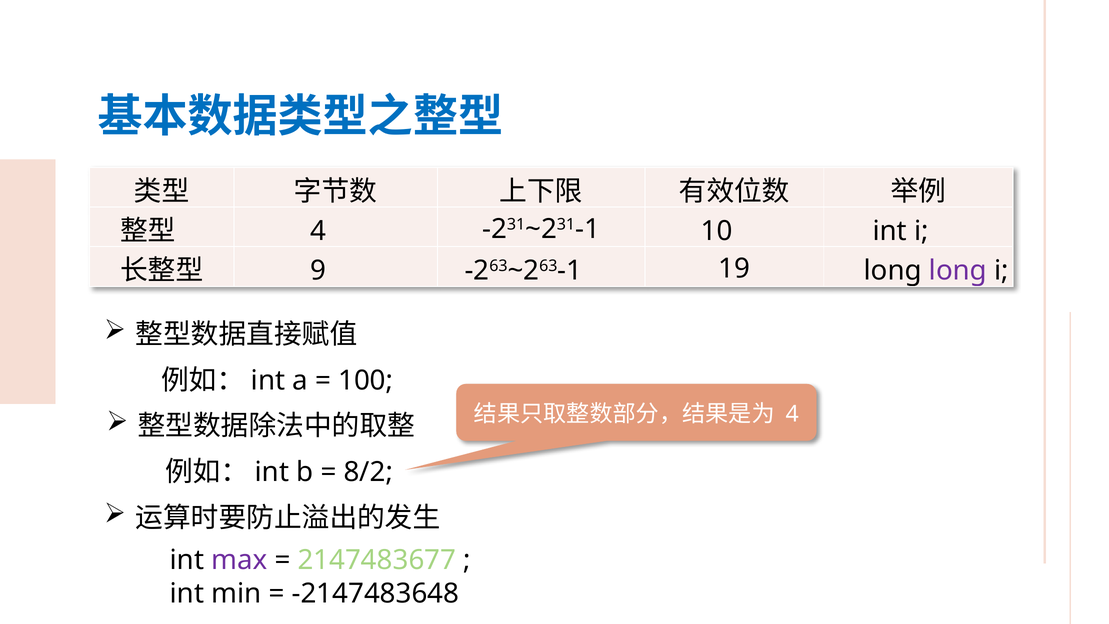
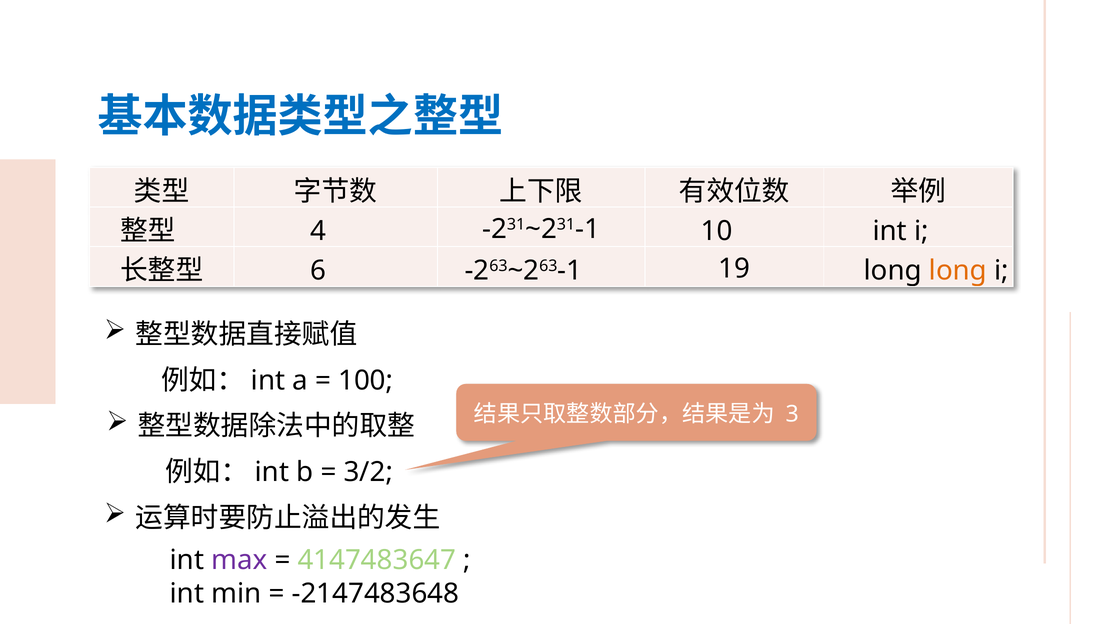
9: 9 -> 6
long at (958, 270) colour: purple -> orange
4 at (792, 414): 4 -> 3
8/2: 8/2 -> 3/2
2147483677: 2147483677 -> 4147483647
